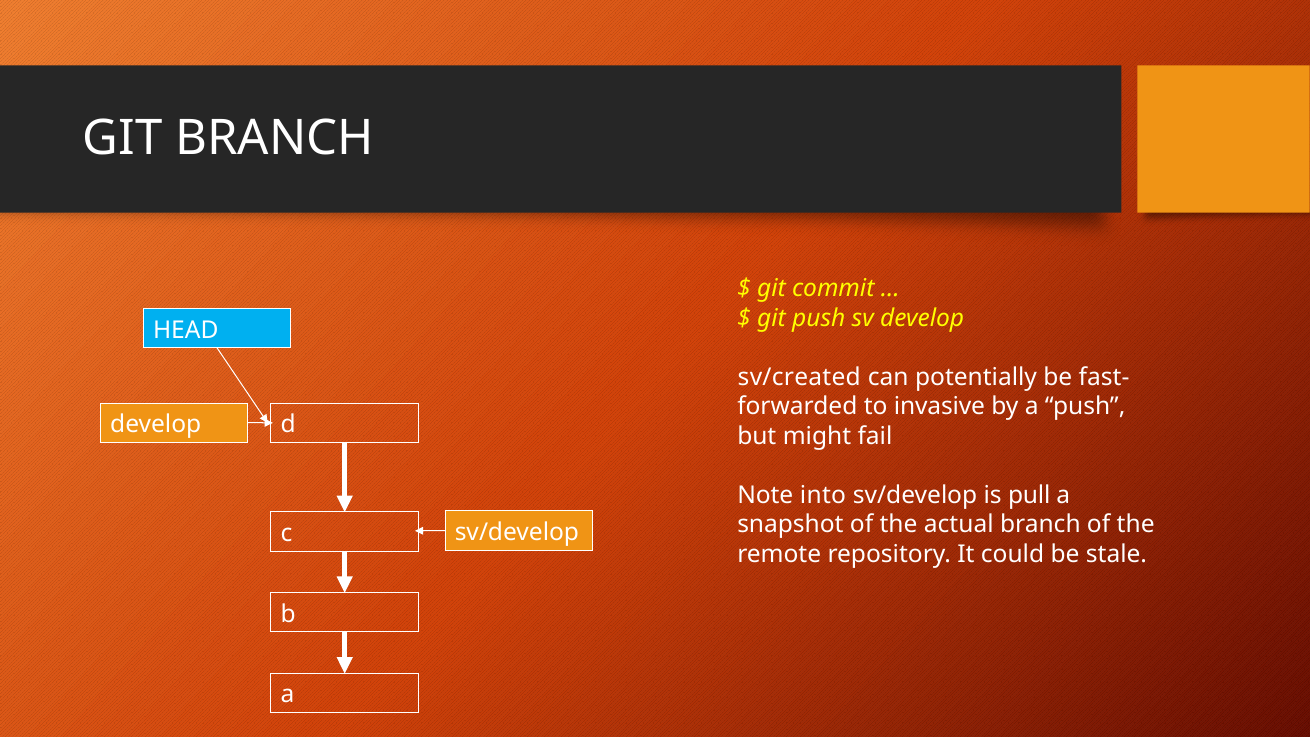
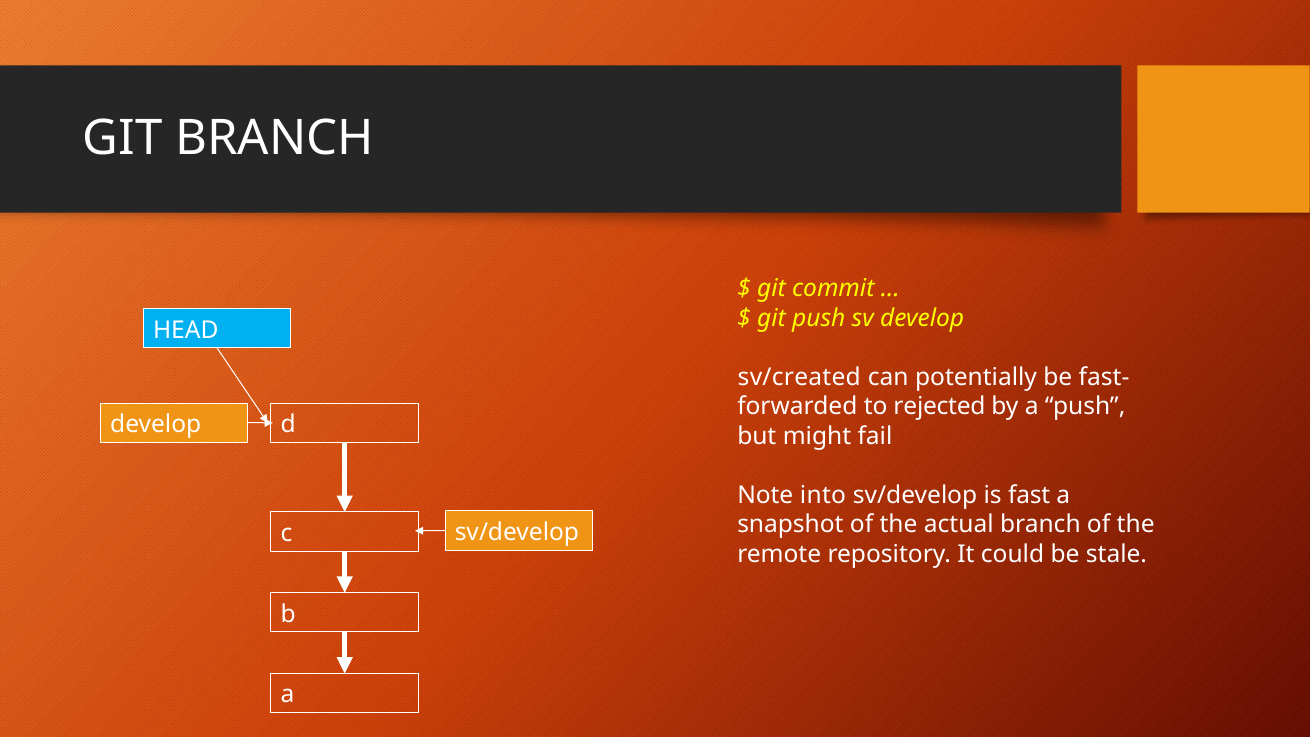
invasive: invasive -> rejected
pull: pull -> fast
